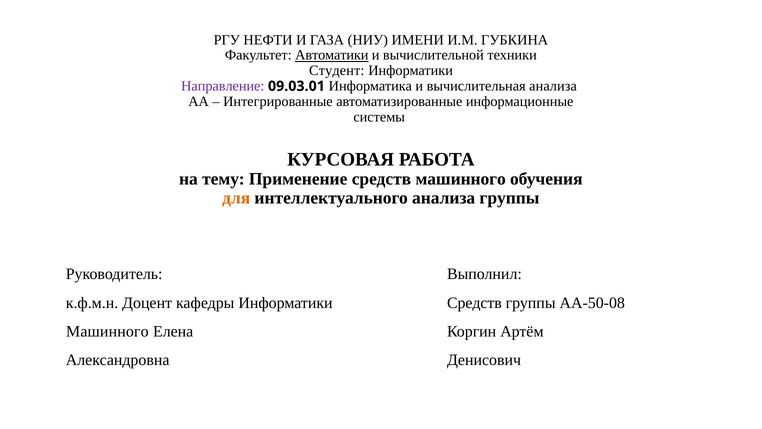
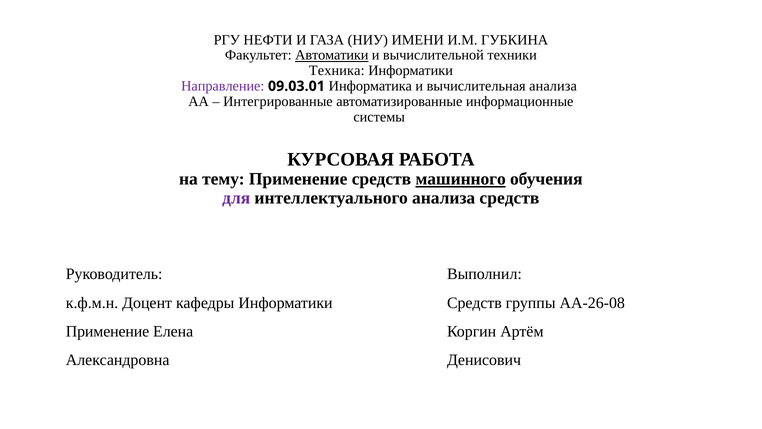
Студент: Студент -> Техника
машинного at (461, 179) underline: none -> present
для colour: orange -> purple
анализа группы: группы -> средств
АА-50-08: АА-50-08 -> АА-26-08
Машинного at (107, 331): Машинного -> Применение
